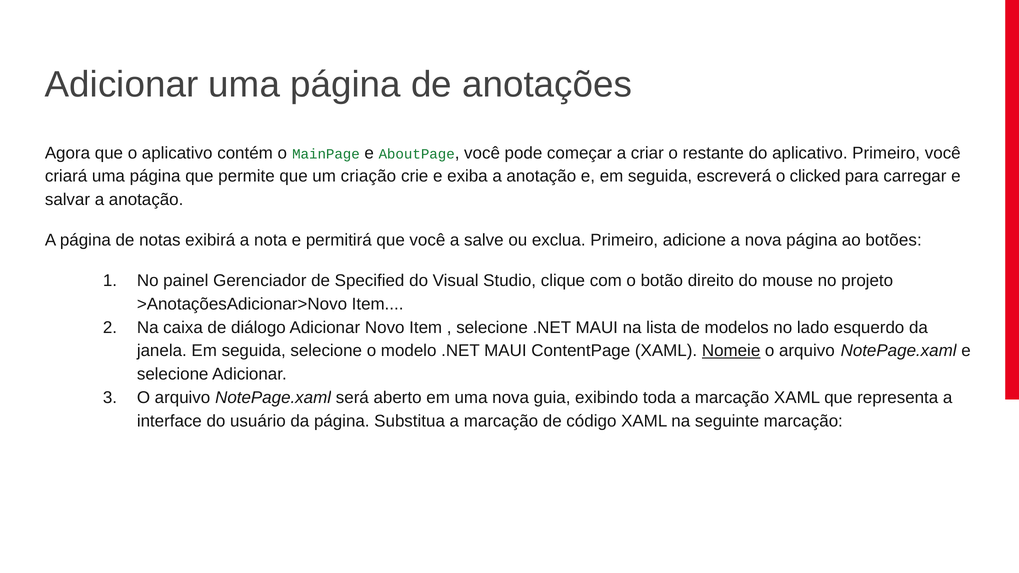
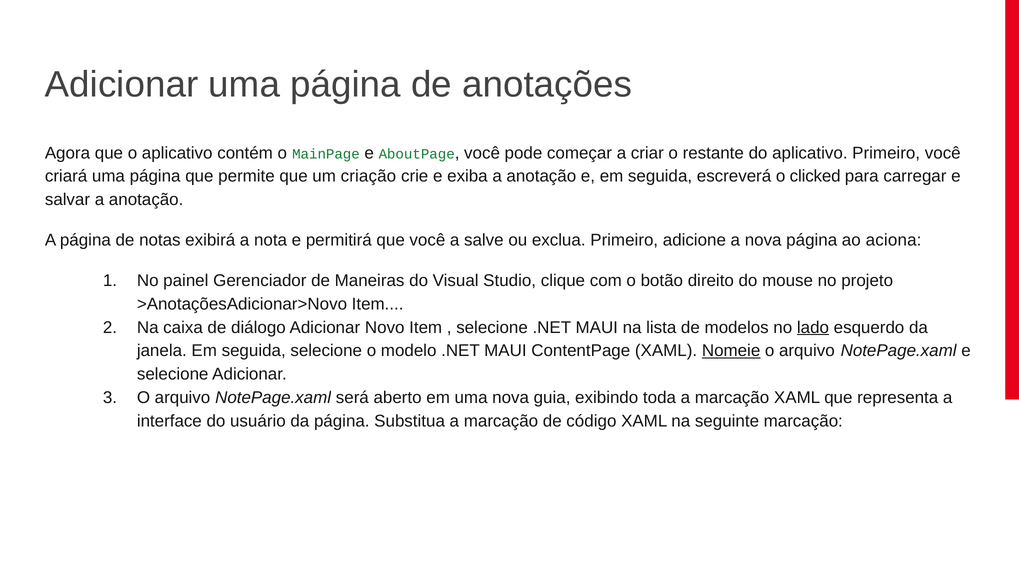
botões: botões -> aciona
Specified: Specified -> Maneiras
lado underline: none -> present
